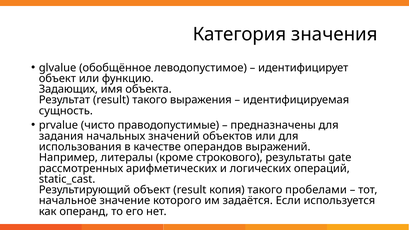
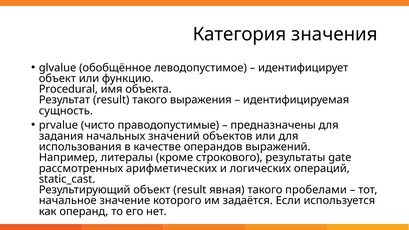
Задающих: Задающих -> Procedural
копия: копия -> явная
